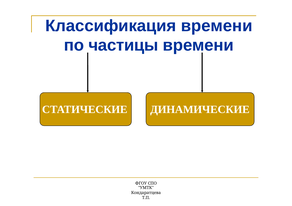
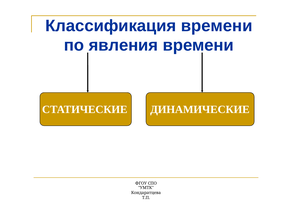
частицы: частицы -> явления
